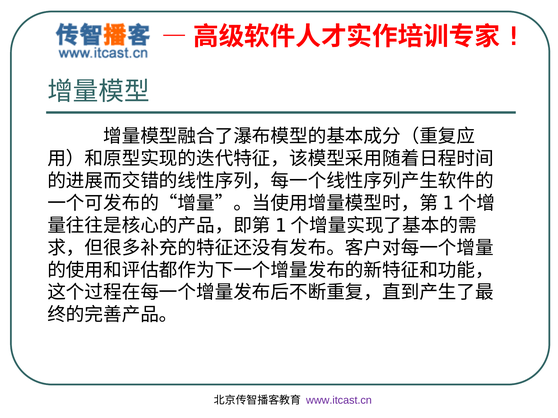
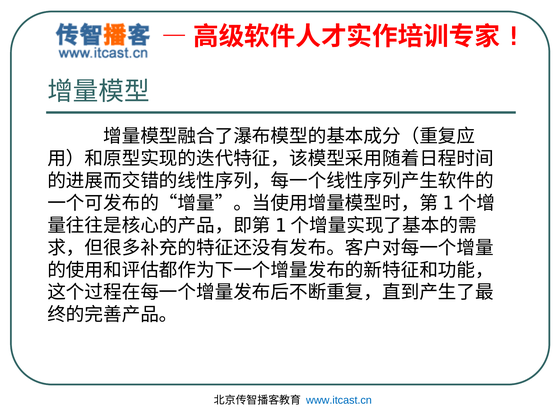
www.itcast.cn colour: purple -> blue
